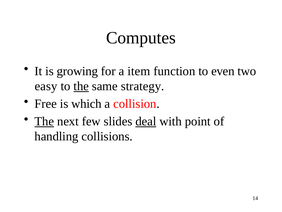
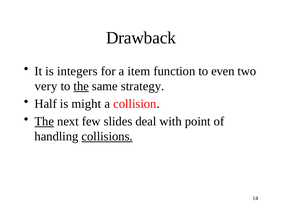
Computes: Computes -> Drawback
growing: growing -> integers
easy: easy -> very
Free: Free -> Half
which: which -> might
deal underline: present -> none
collisions underline: none -> present
